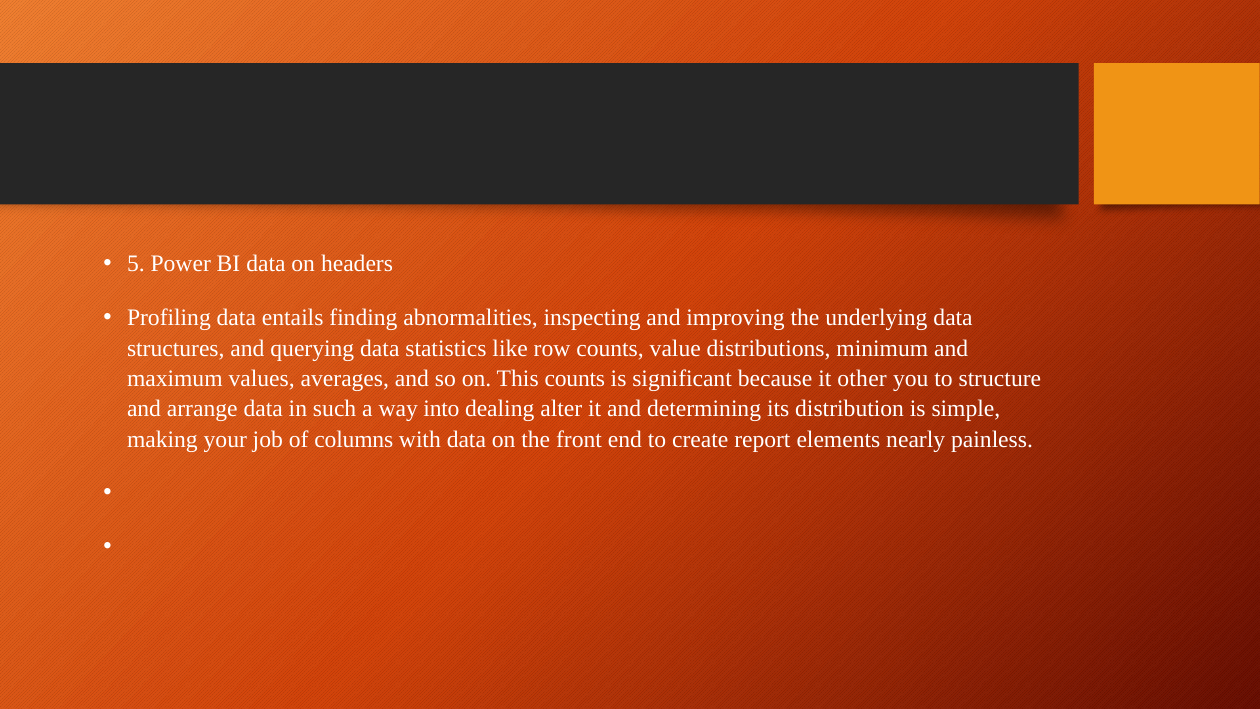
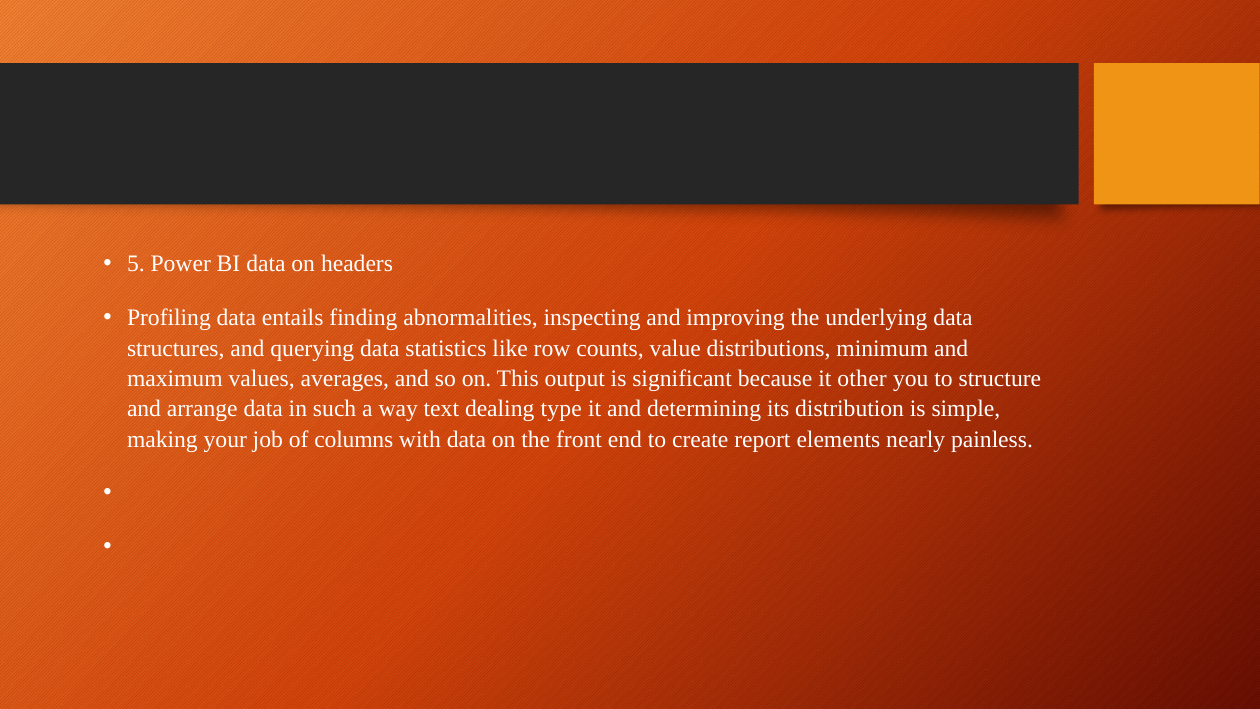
This counts: counts -> output
into: into -> text
alter: alter -> type
